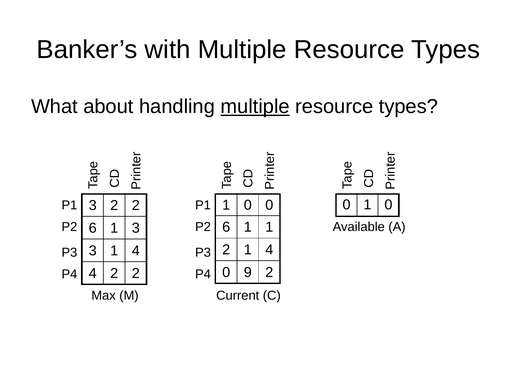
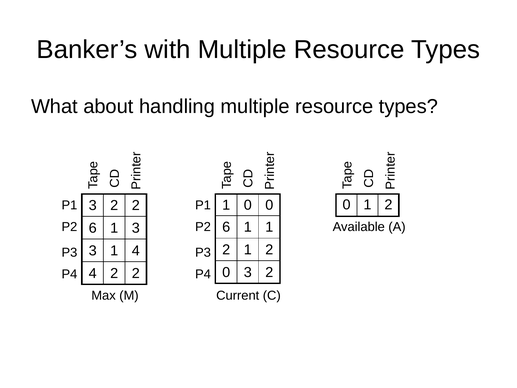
multiple at (255, 107) underline: present -> none
0 1 0: 0 -> 2
2 1 4: 4 -> 2
0 9: 9 -> 3
